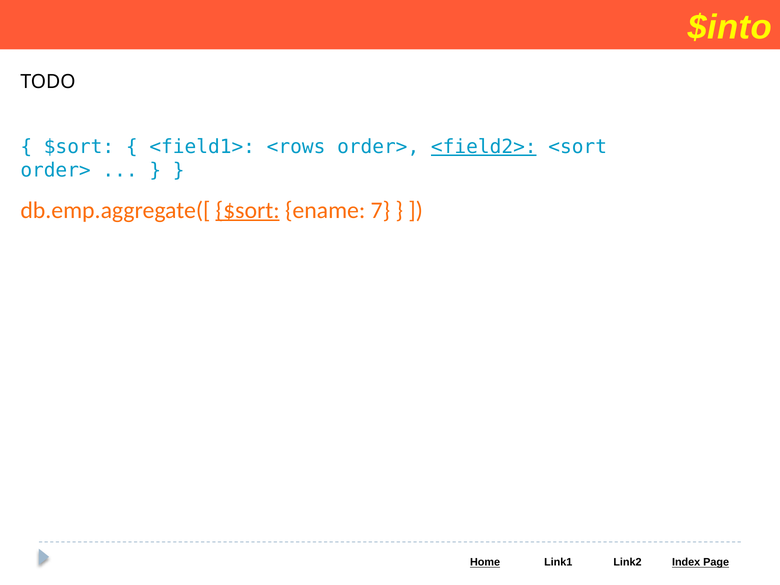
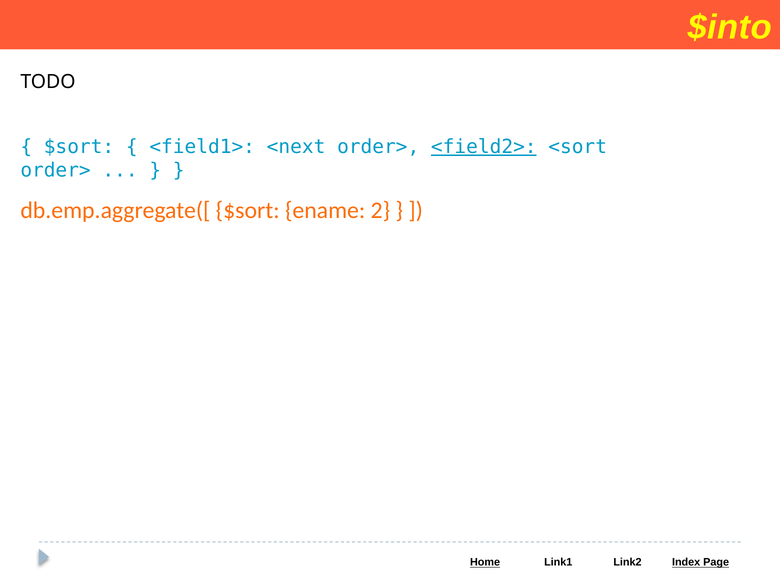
<rows: <rows -> <next
$sort at (248, 210) underline: present -> none
7: 7 -> 2
